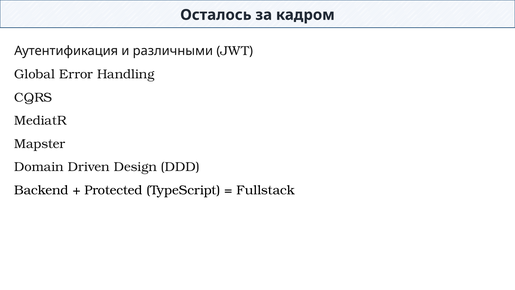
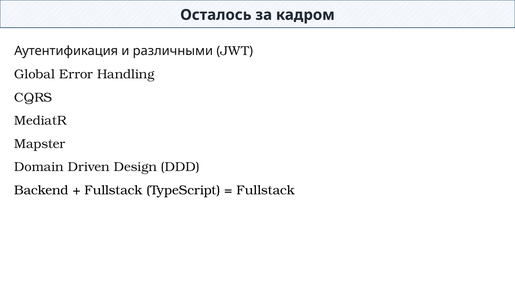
Protected at (113, 190): Protected -> Fullstack
